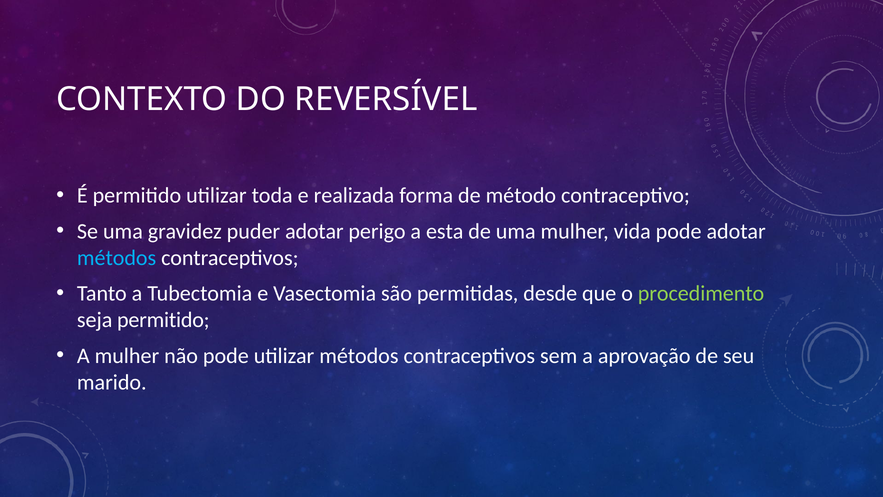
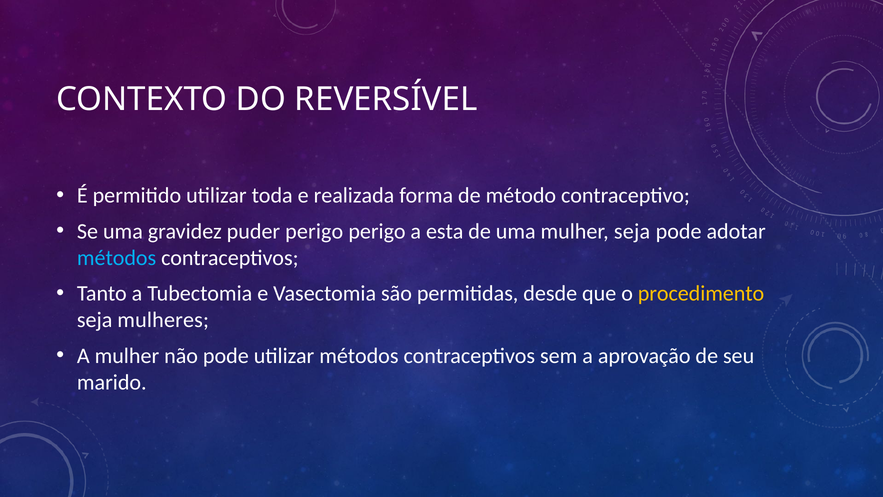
puder adotar: adotar -> perigo
mulher vida: vida -> seja
procedimento colour: light green -> yellow
seja permitido: permitido -> mulheres
